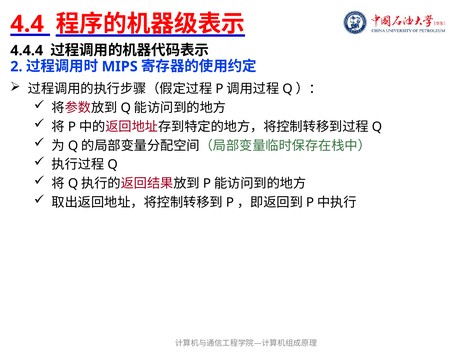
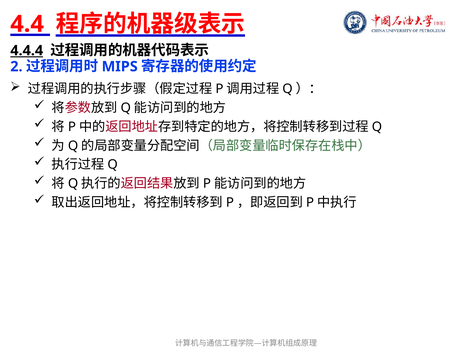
4.4.4 underline: none -> present
